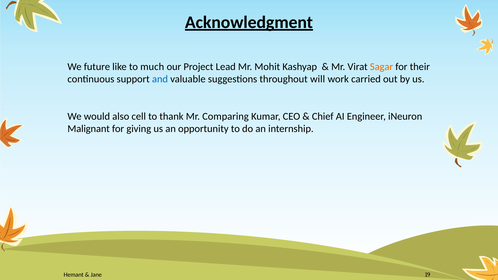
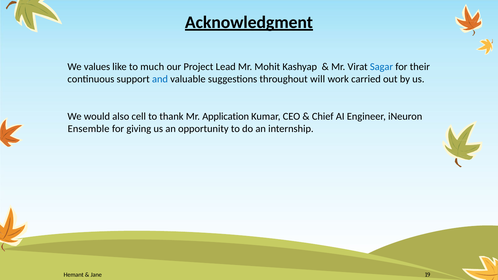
future: future -> values
Sagar colour: orange -> blue
Comparing: Comparing -> Application
Malignant: Malignant -> Ensemble
